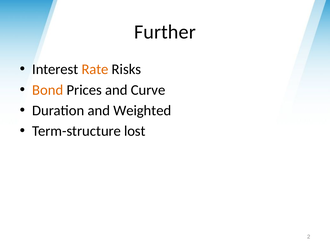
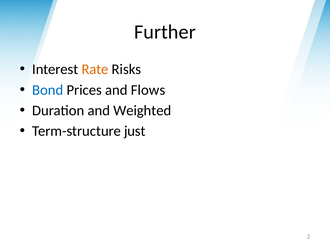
Bond colour: orange -> blue
Curve: Curve -> Flows
lost: lost -> just
